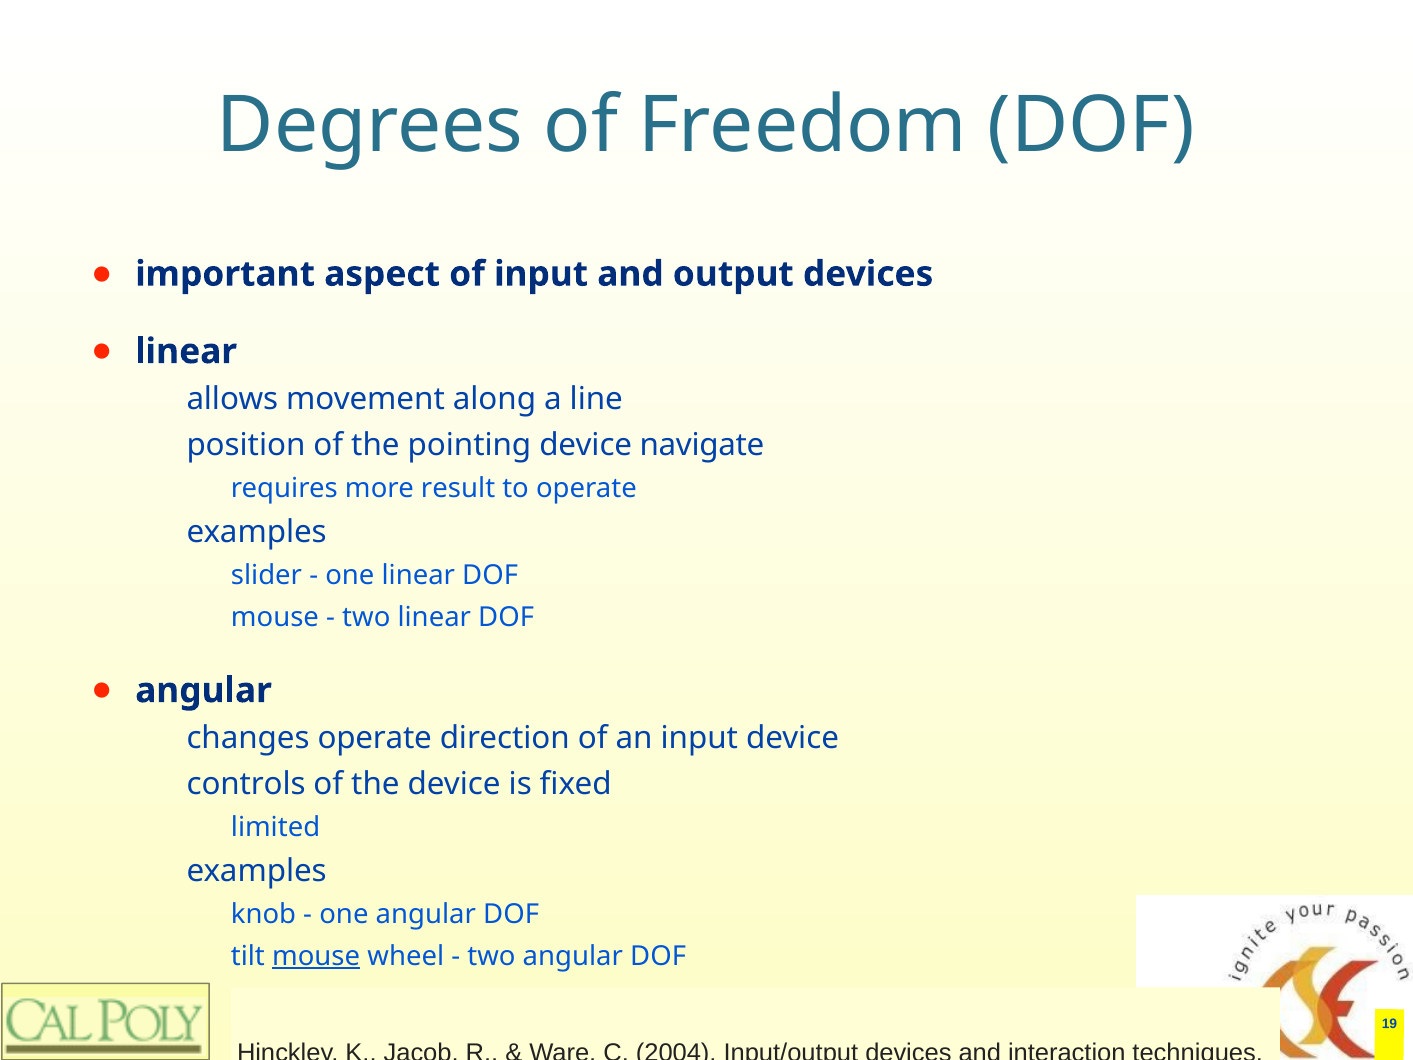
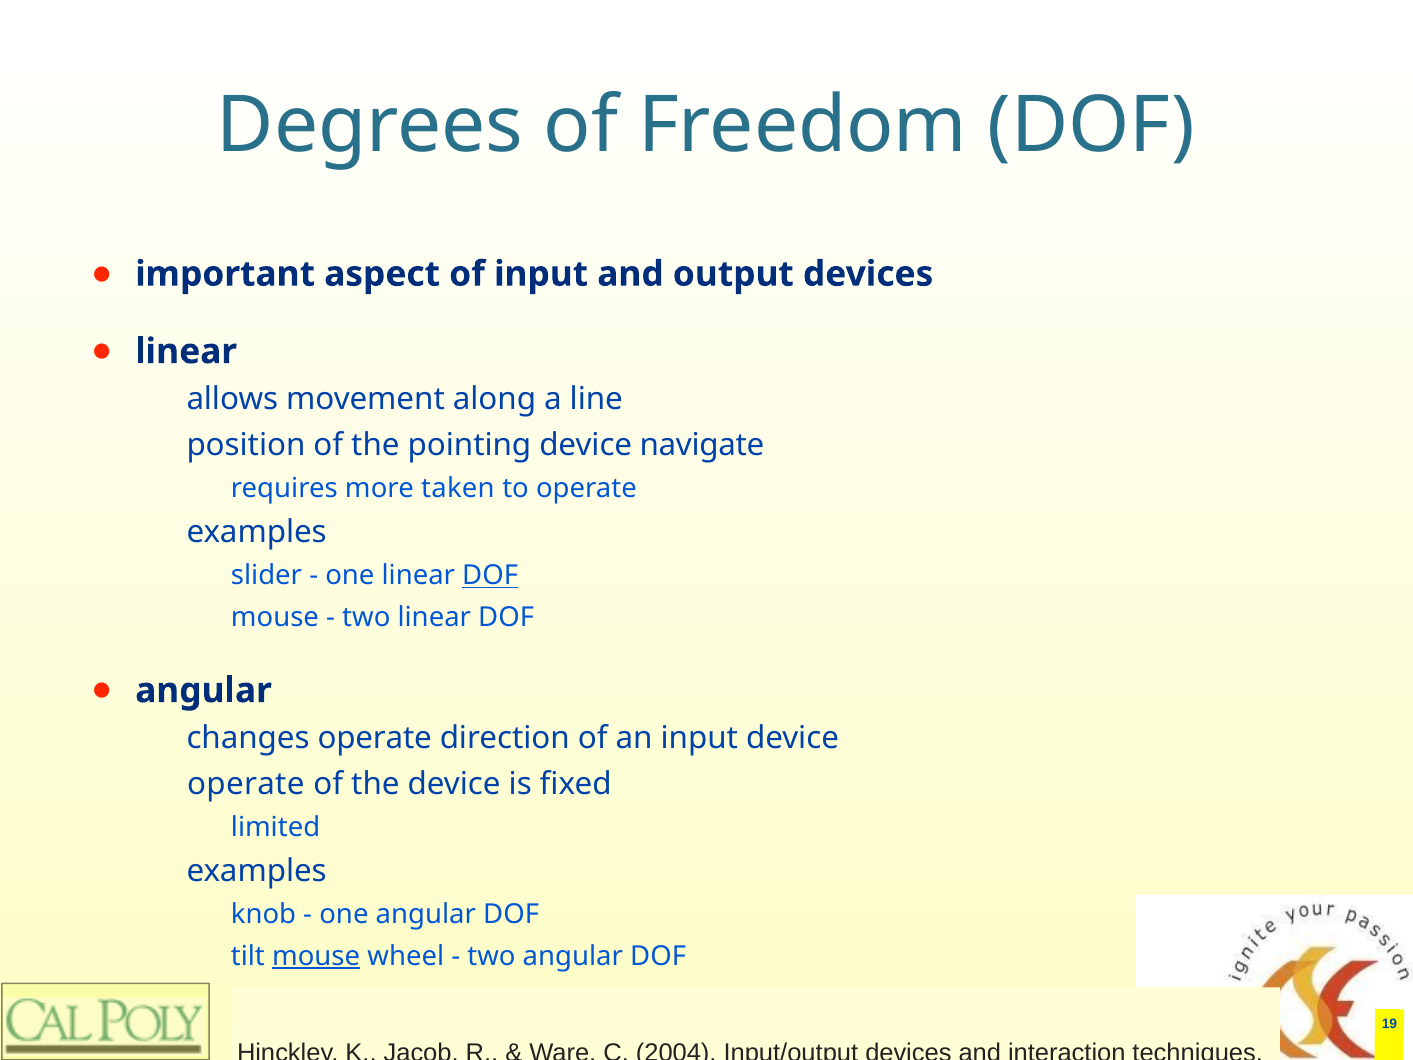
result: result -> taken
DOF at (490, 576) underline: none -> present
controls at (246, 784): controls -> operate
